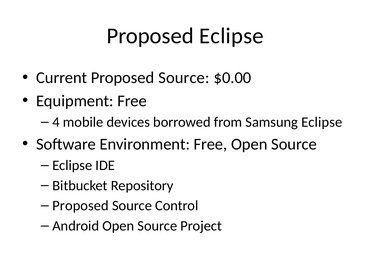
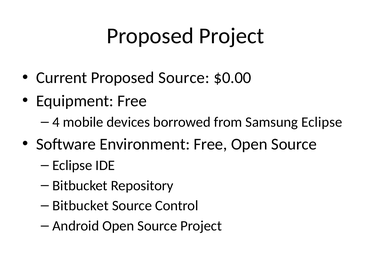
Proposed Eclipse: Eclipse -> Project
Proposed at (81, 206): Proposed -> Bitbucket
